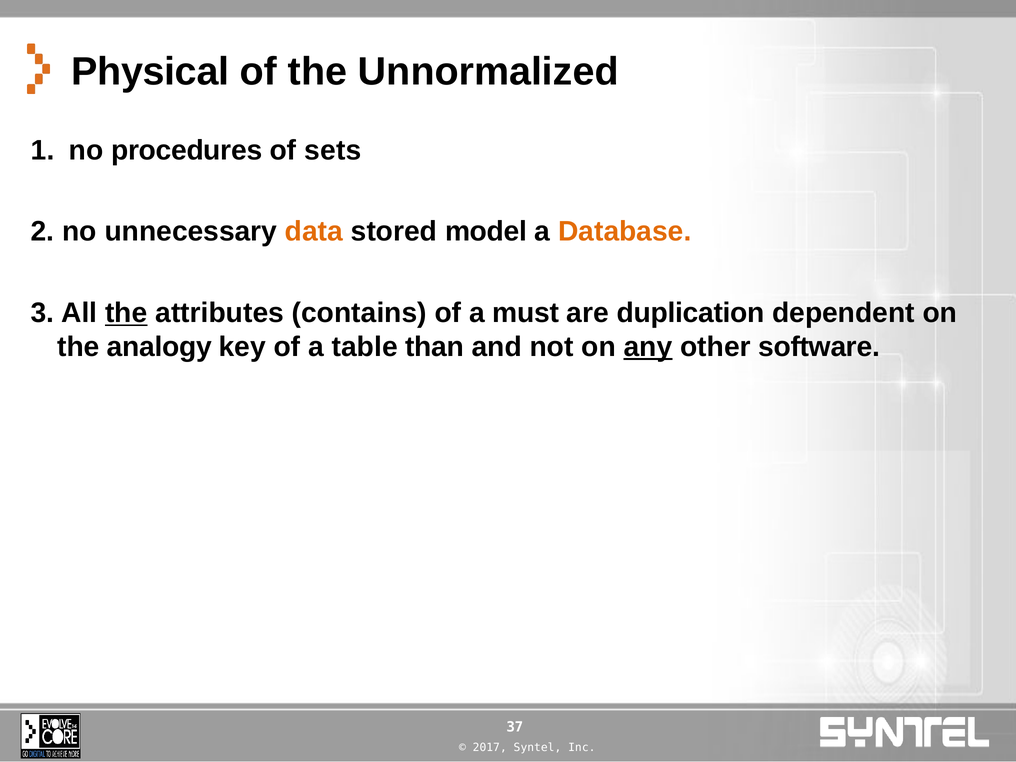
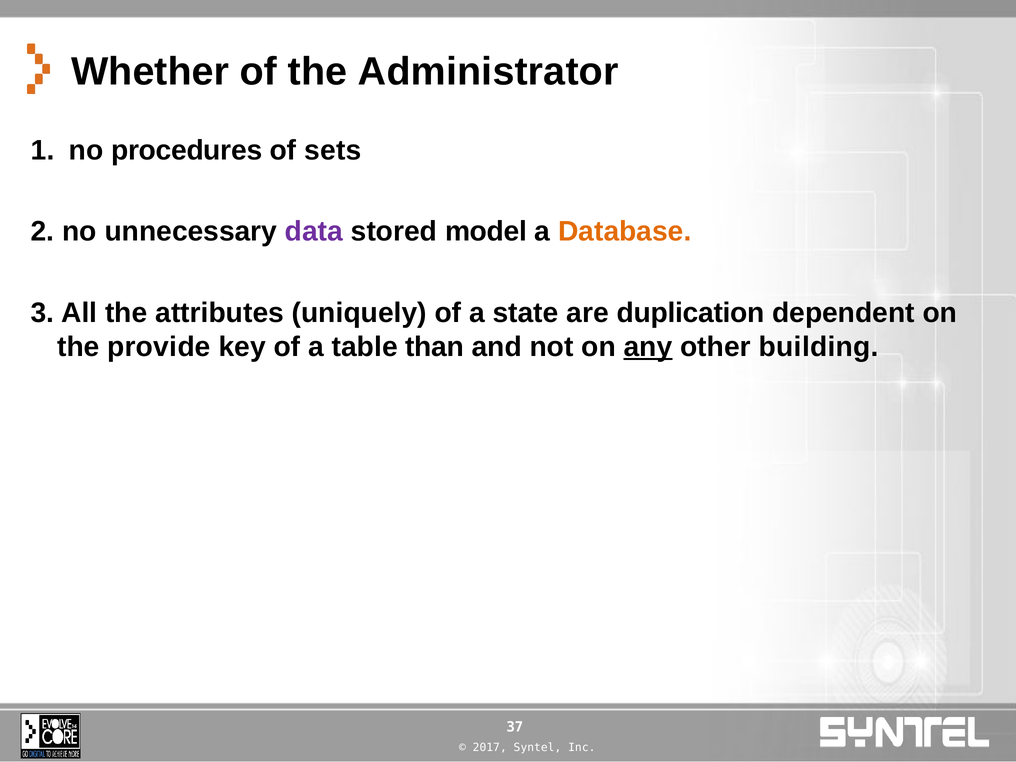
Physical: Physical -> Whether
Unnormalized: Unnormalized -> Administrator
data colour: orange -> purple
the at (126, 313) underline: present -> none
contains: contains -> uniquely
must: must -> state
analogy: analogy -> provide
software: software -> building
